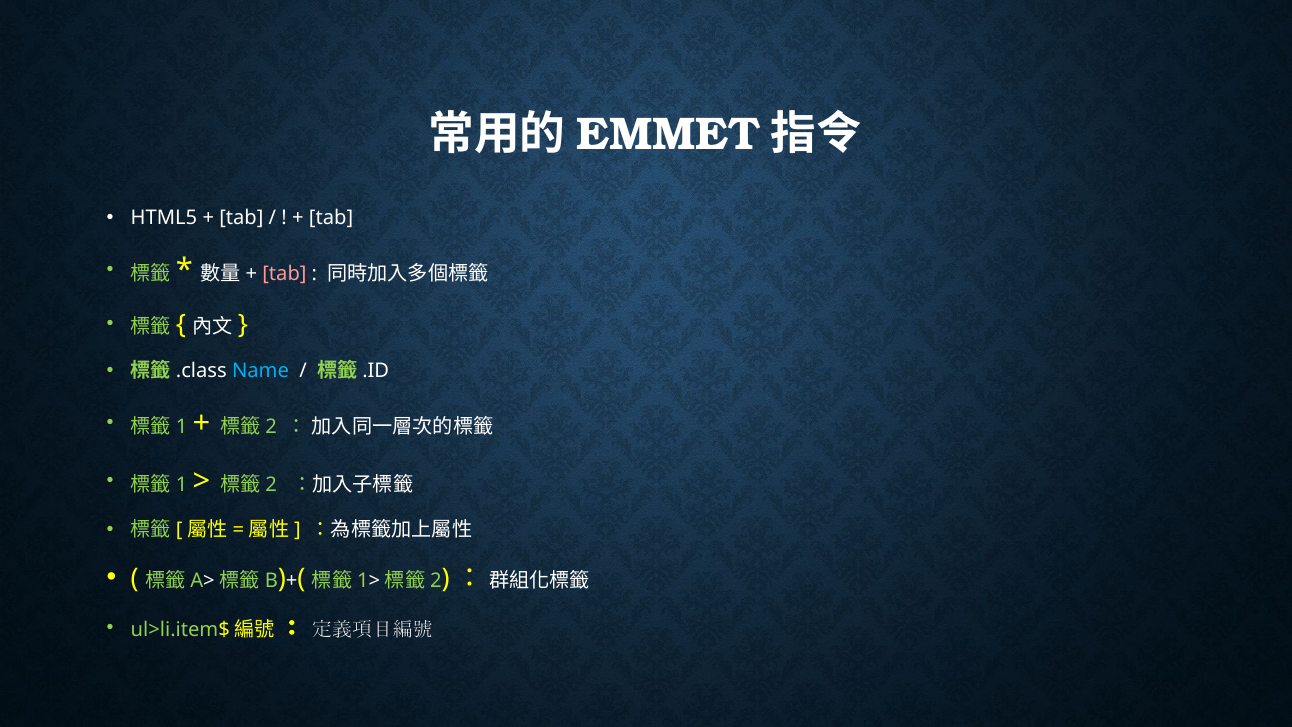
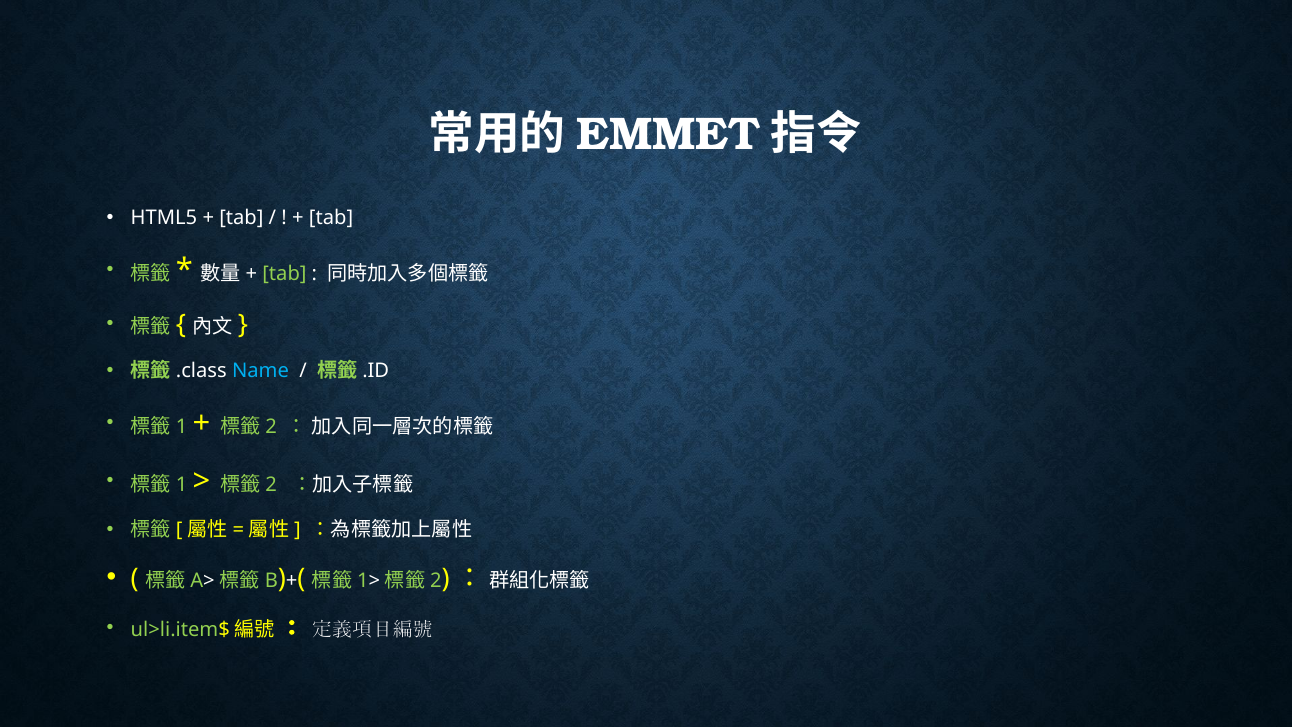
tab at (284, 274) colour: pink -> light green
